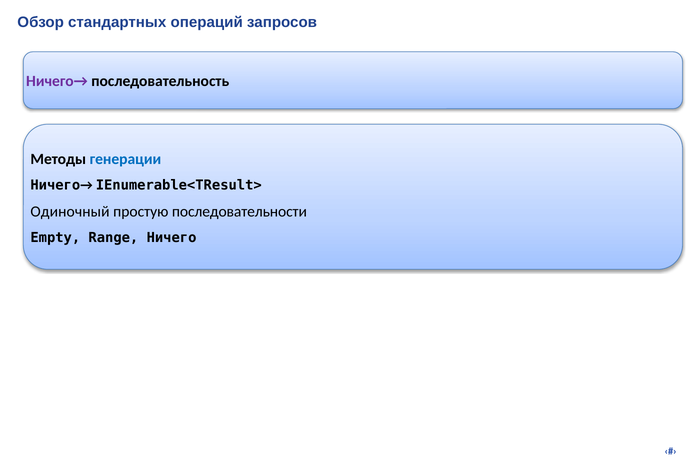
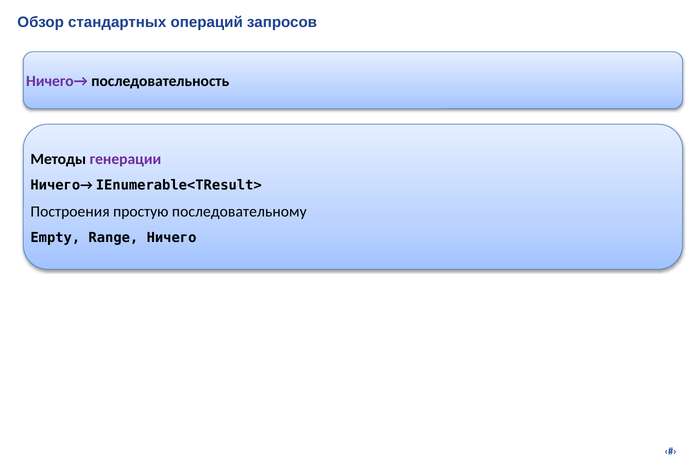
генерации colour: blue -> purple
Одиночный: Одиночный -> Построения
последовательности: последовательности -> последовательному
